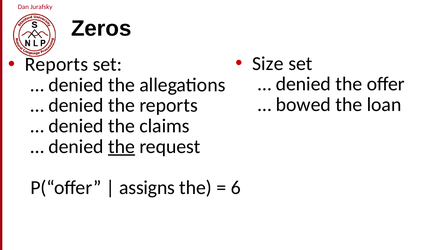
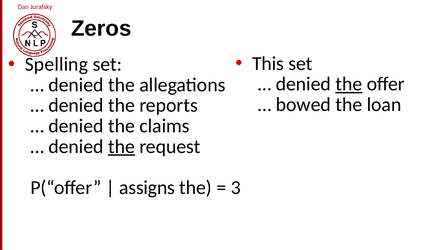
Size: Size -> This
Reports at (56, 64): Reports -> Spelling
the at (349, 84) underline: none -> present
6: 6 -> 3
